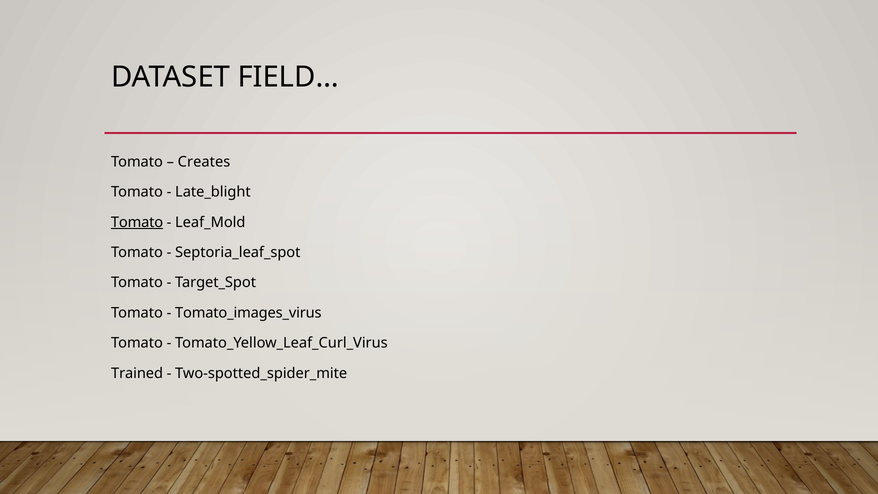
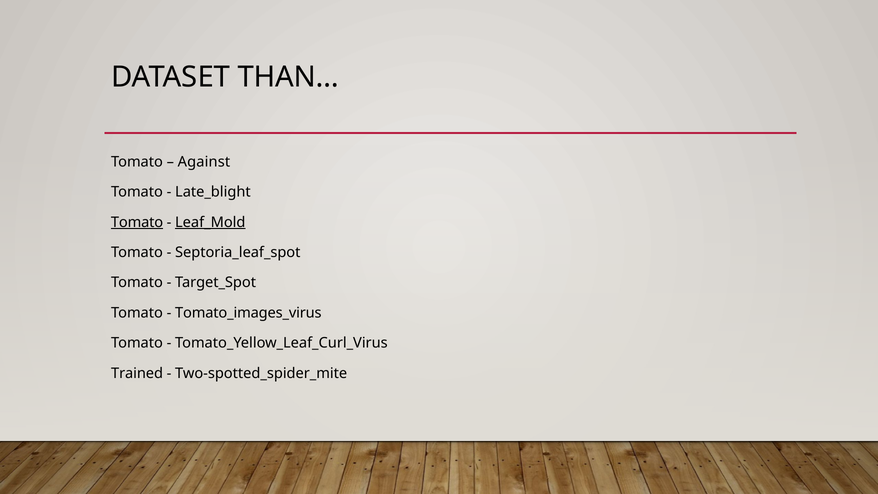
FIELD…: FIELD… -> THAN…
Creates: Creates -> Against
Leaf_Mold underline: none -> present
